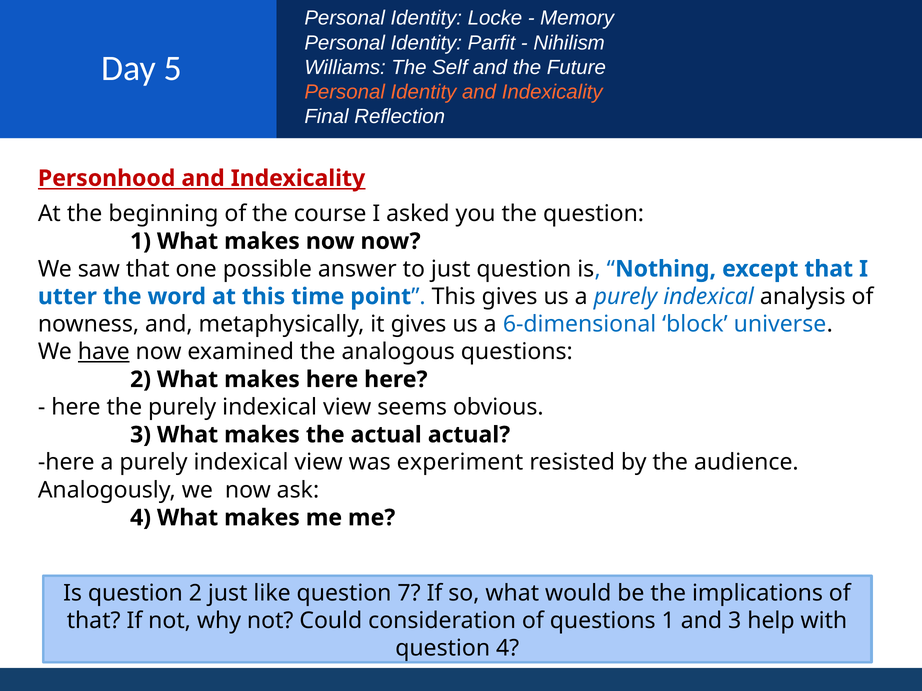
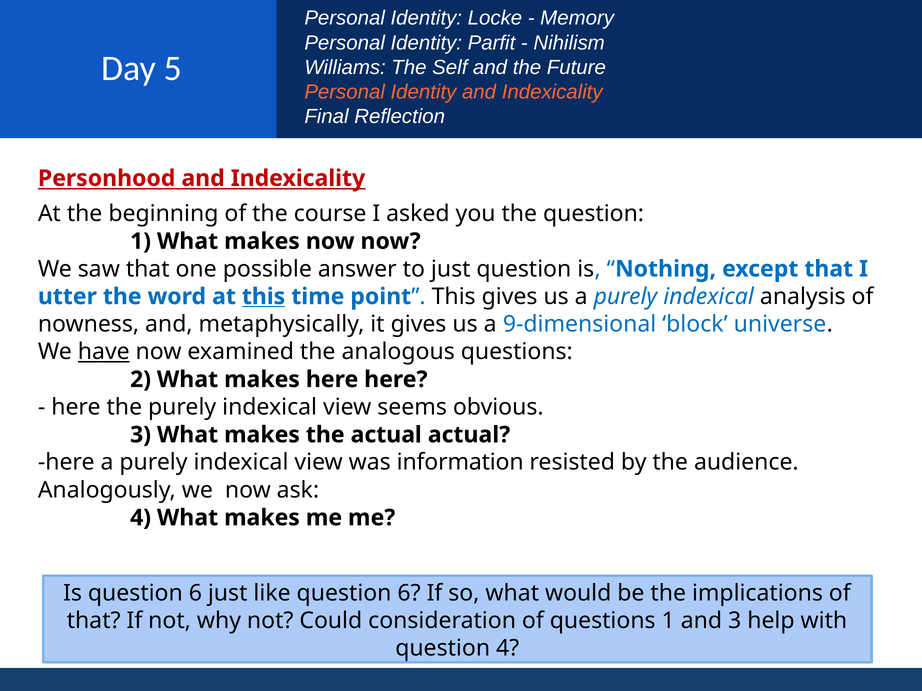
this at (264, 297) underline: none -> present
6-dimensional: 6-dimensional -> 9-dimensional
experiment: experiment -> information
Is question 2: 2 -> 6
like question 7: 7 -> 6
